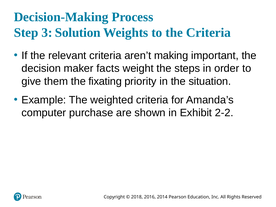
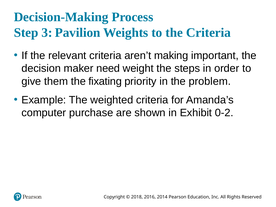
Solution: Solution -> Pavilion
facts: facts -> need
situation: situation -> problem
2-2: 2-2 -> 0-2
